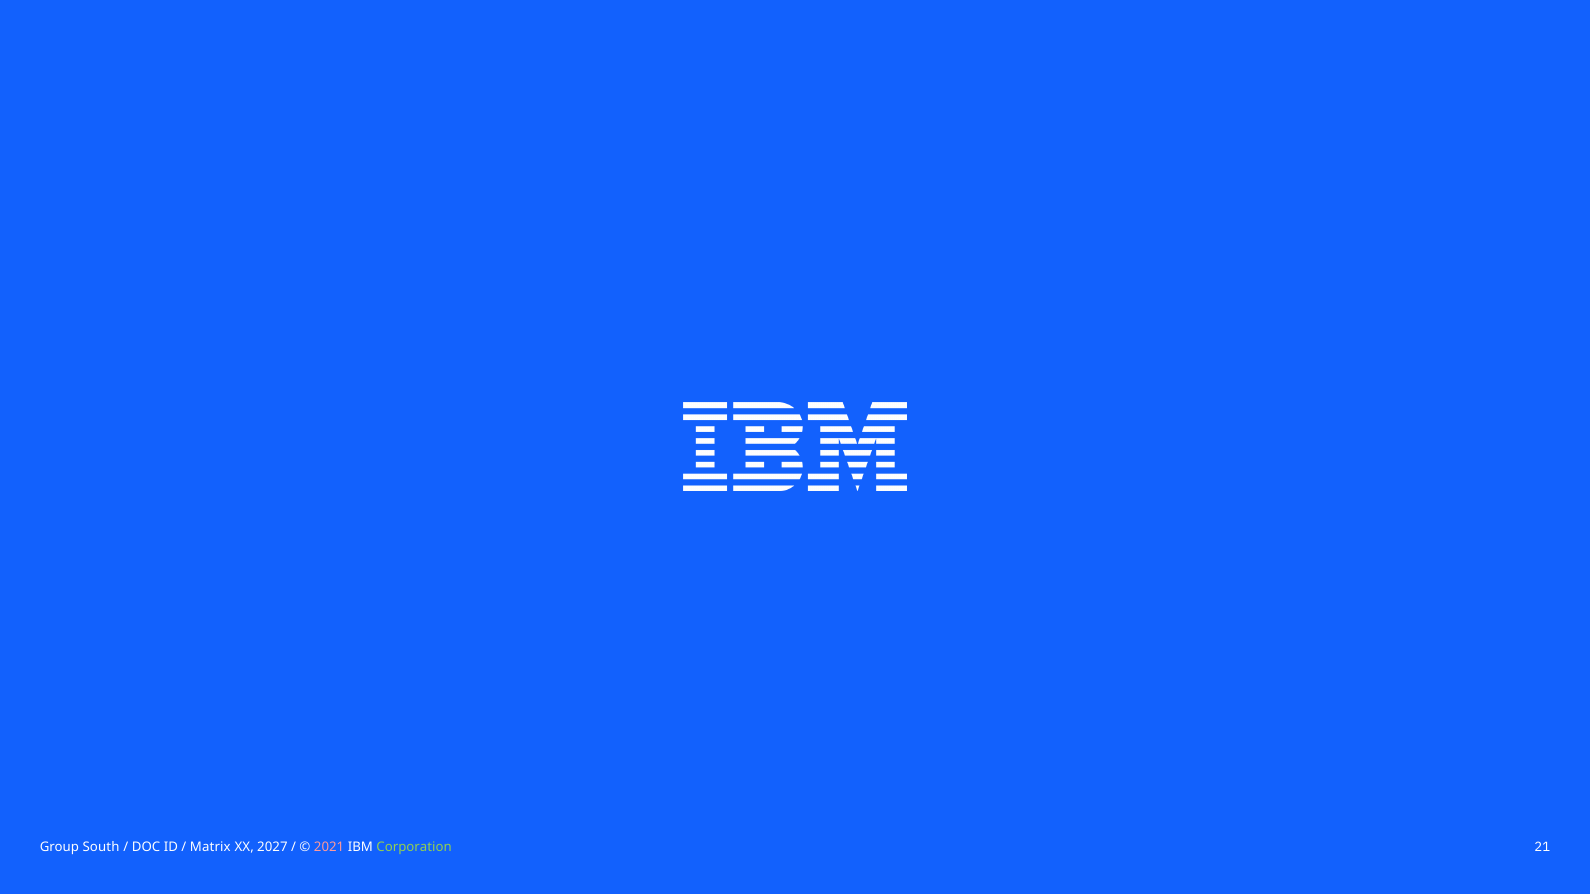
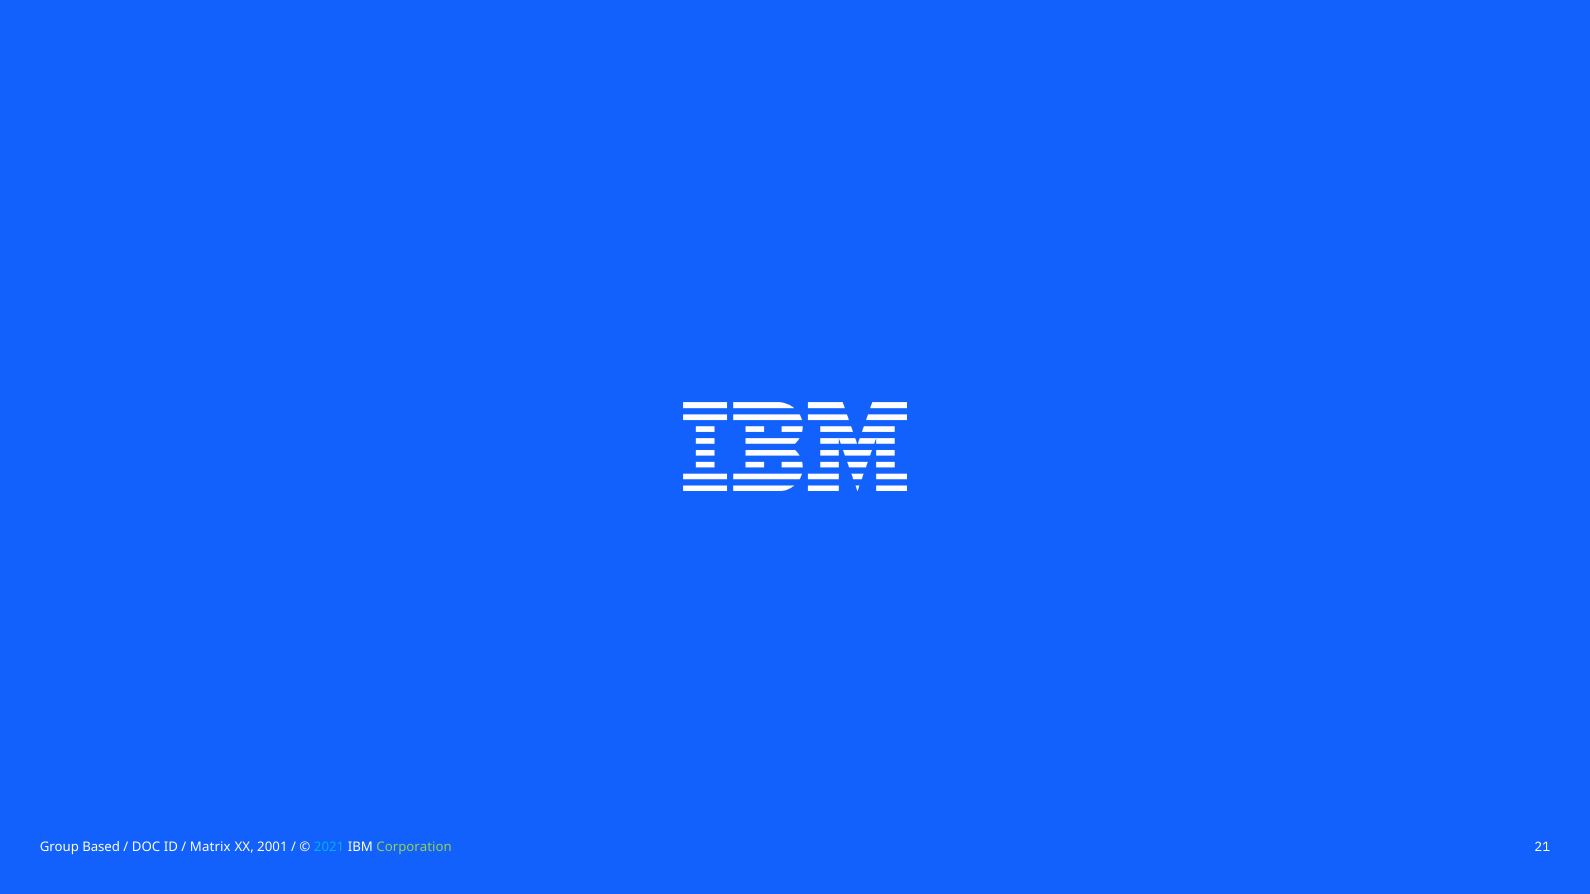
South: South -> Based
2027: 2027 -> 2001
2021 colour: pink -> light blue
